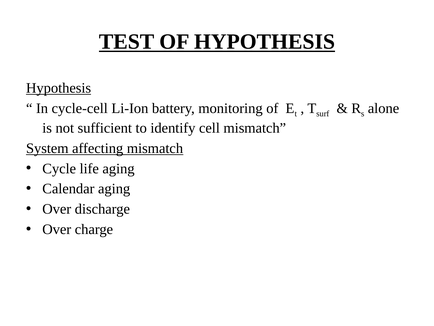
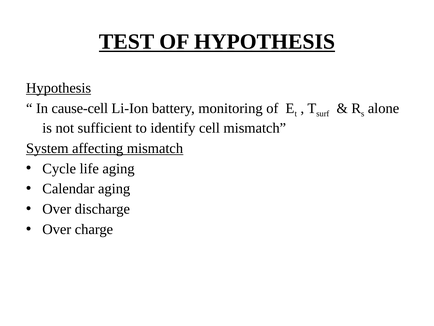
cycle-cell: cycle-cell -> cause-cell
